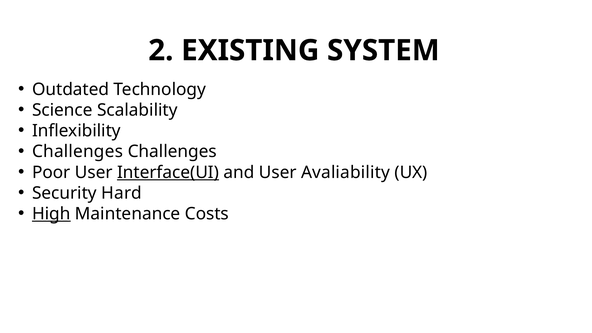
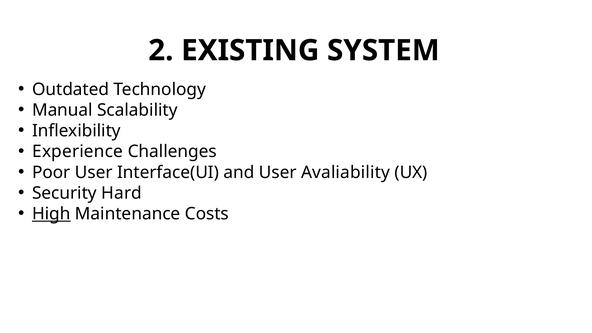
Science: Science -> Manual
Challenges at (78, 152): Challenges -> Experience
Interface(UI underline: present -> none
